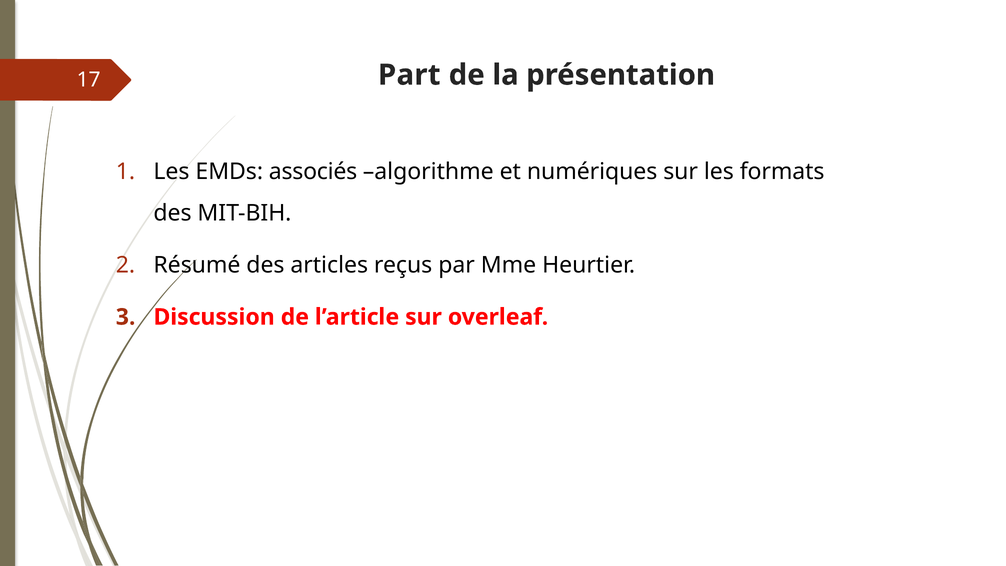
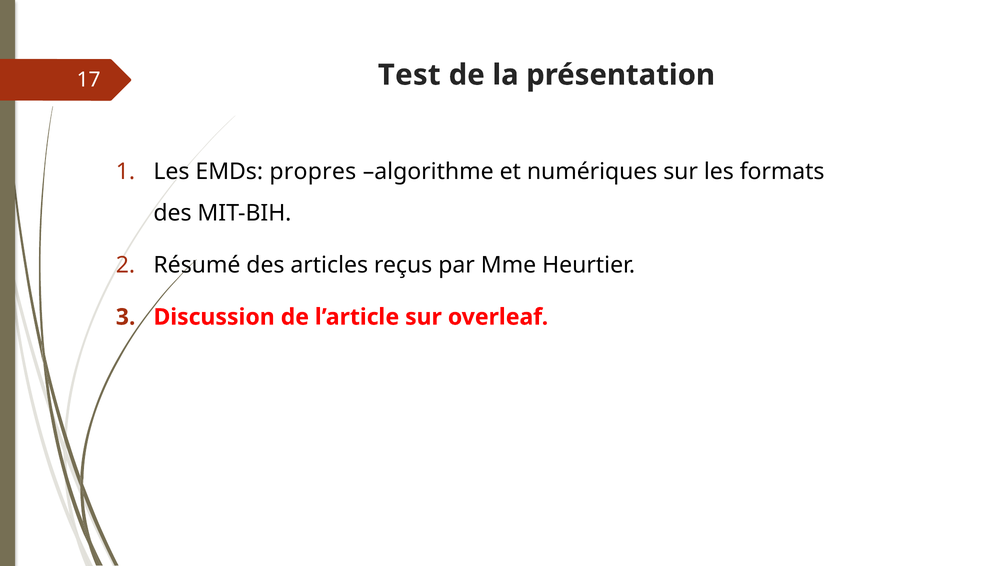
Part: Part -> Test
associés: associés -> propres
